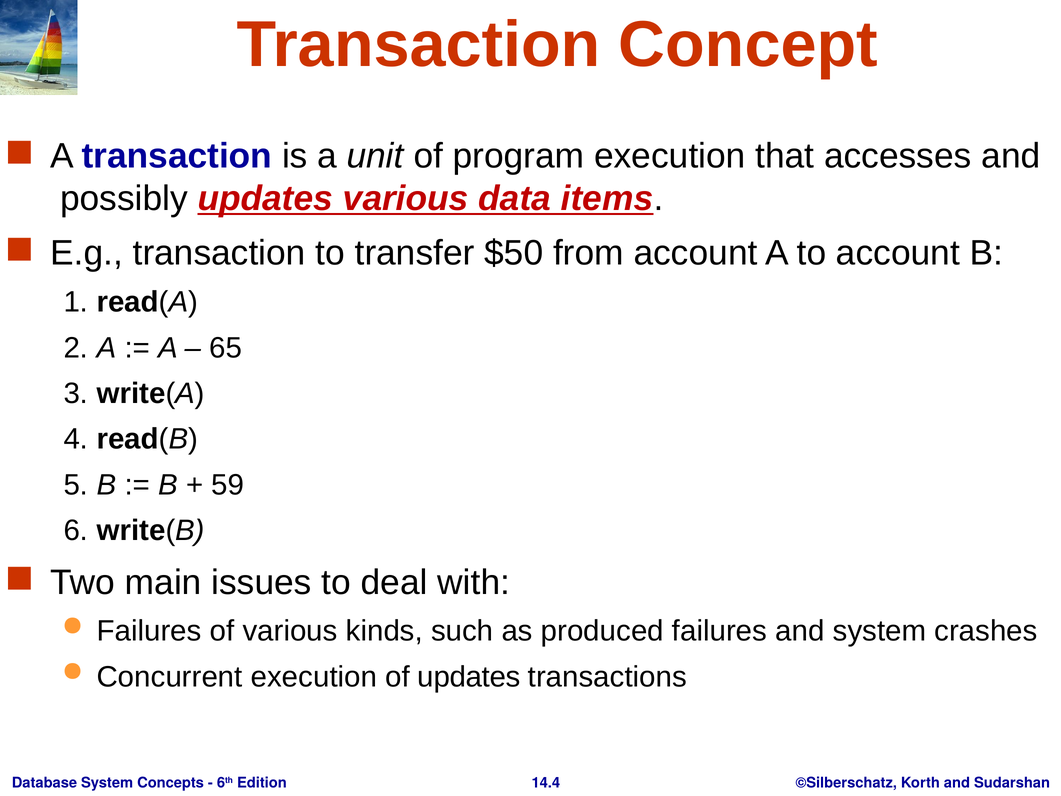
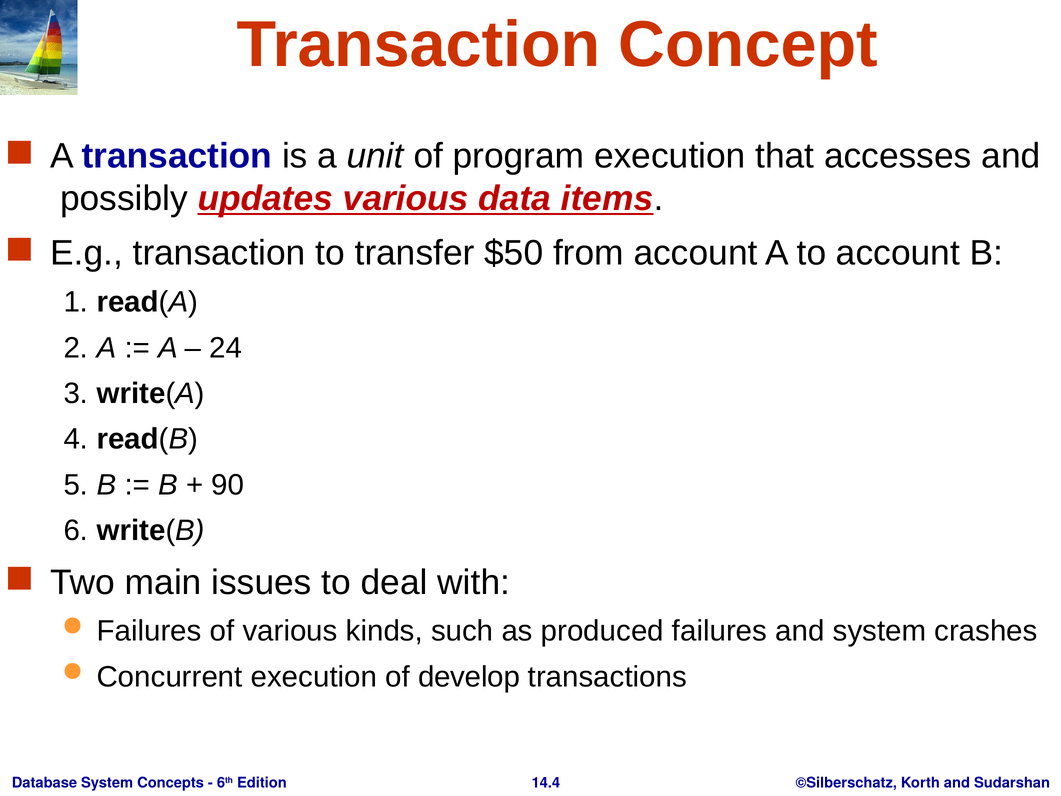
65: 65 -> 24
59: 59 -> 90
of updates: updates -> develop
